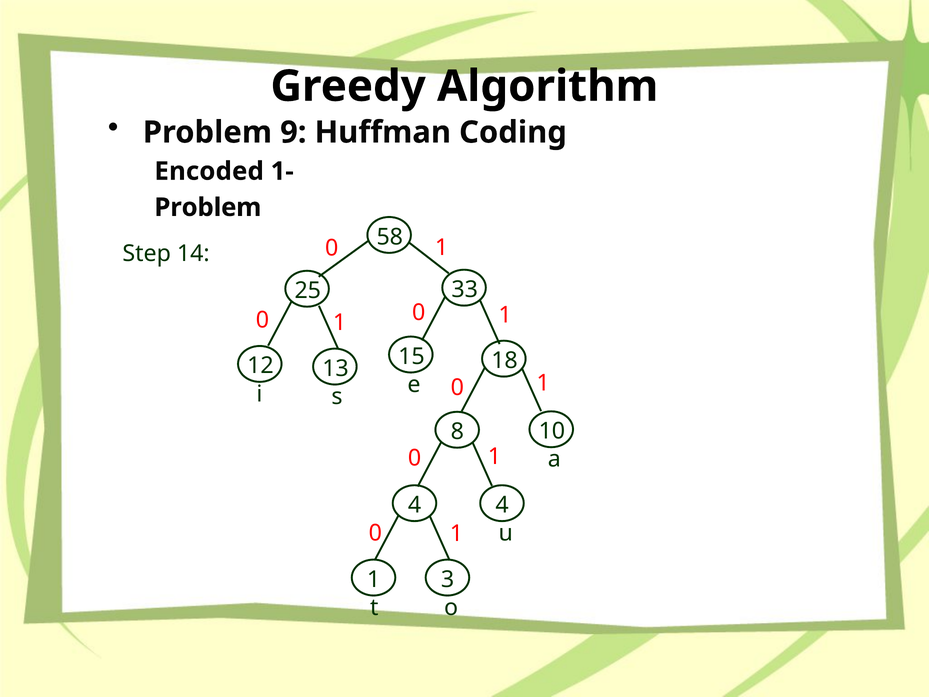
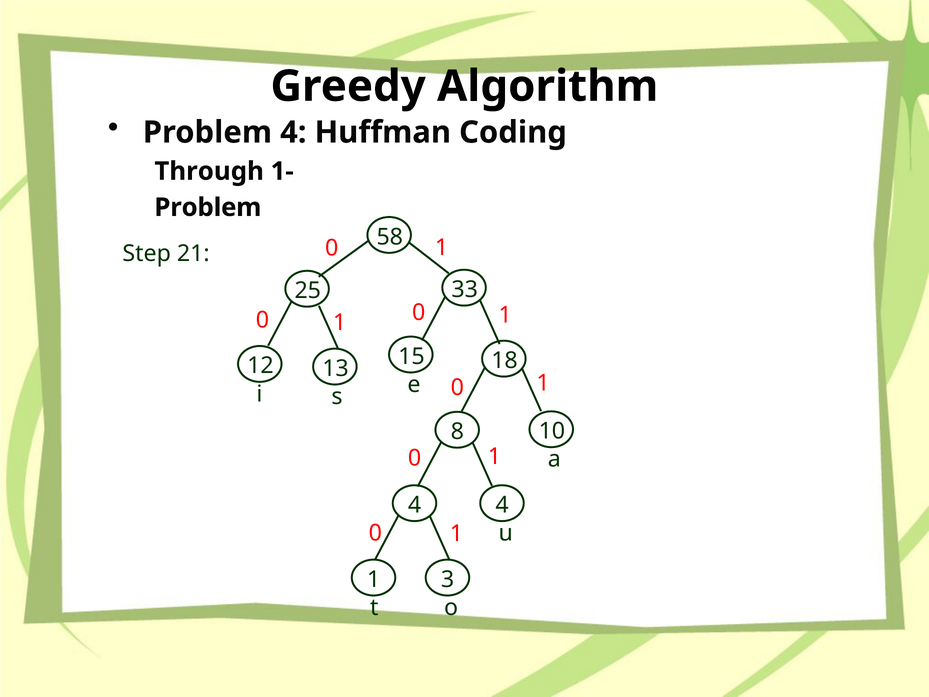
Problem 9: 9 -> 4
Encoded: Encoded -> Through
14: 14 -> 21
